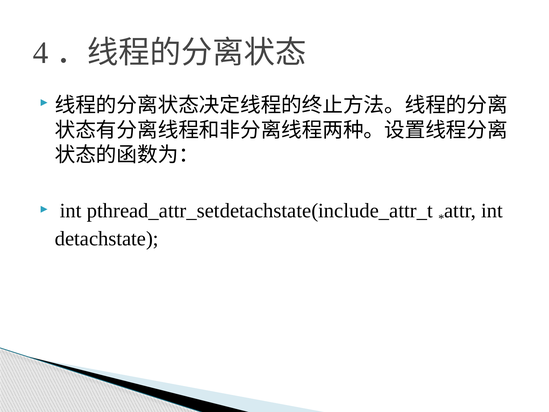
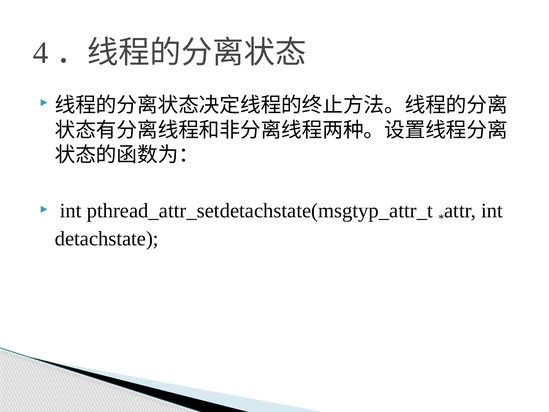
pthread_attr_setdetachstate(include_attr_t: pthread_attr_setdetachstate(include_attr_t -> pthread_attr_setdetachstate(msgtyp_attr_t
